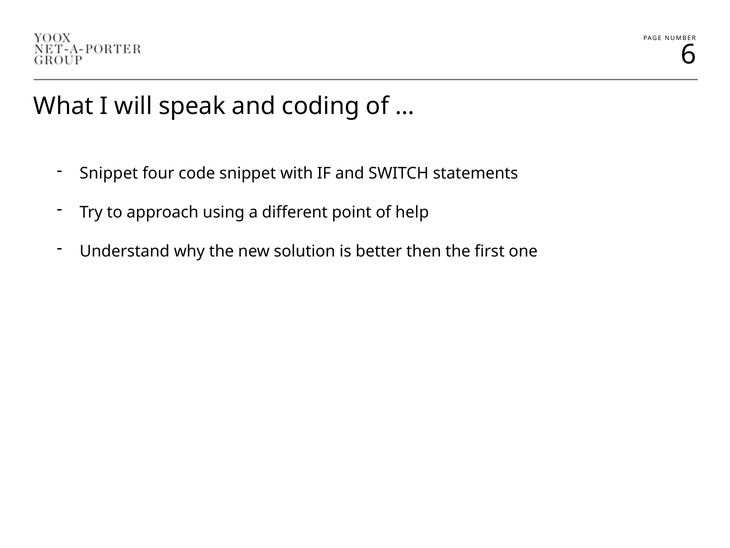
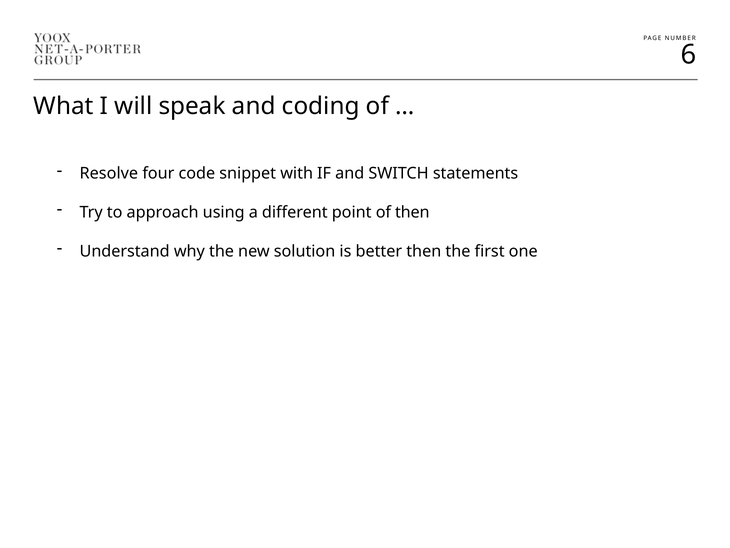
Snippet at (109, 173): Snippet -> Resolve
of help: help -> then
